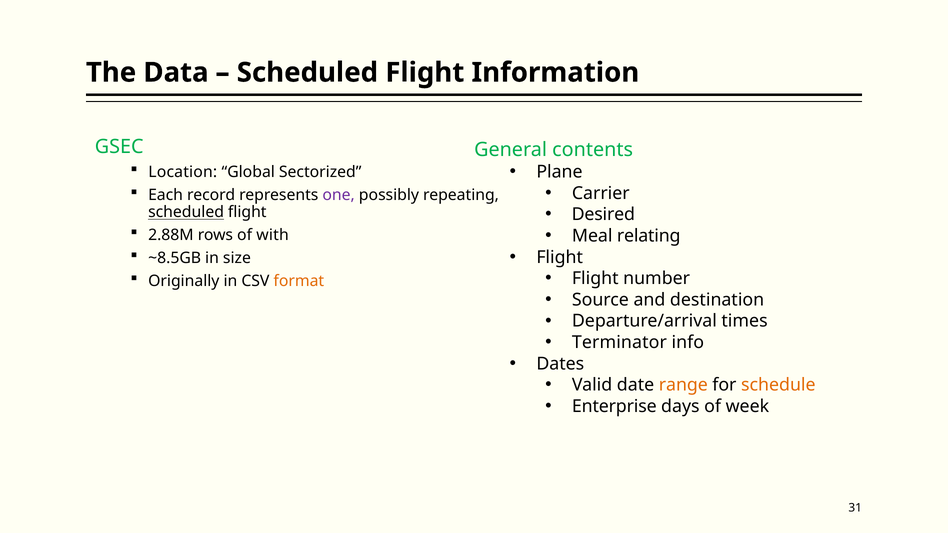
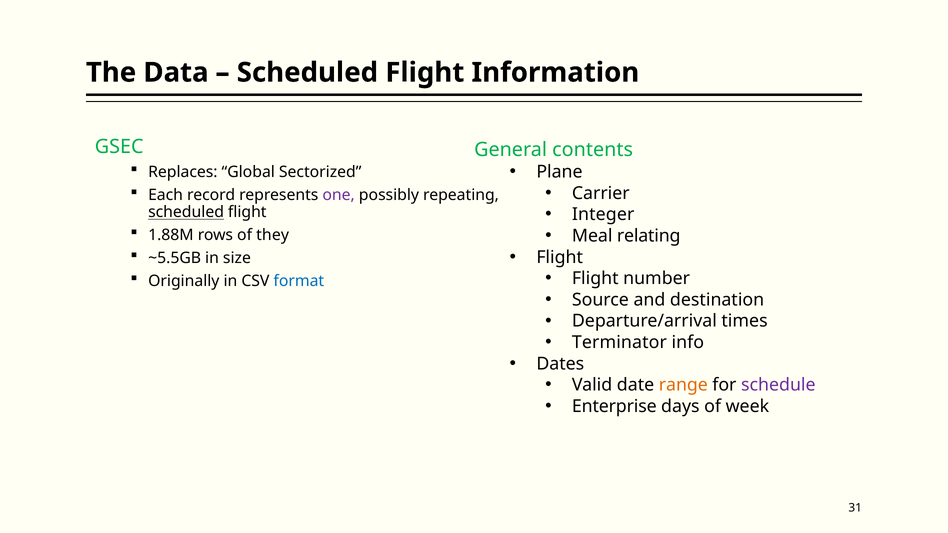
Location: Location -> Replaces
Desired: Desired -> Integer
2.88M: 2.88M -> 1.88M
with: with -> they
~8.5GB: ~8.5GB -> ~5.5GB
format colour: orange -> blue
schedule colour: orange -> purple
